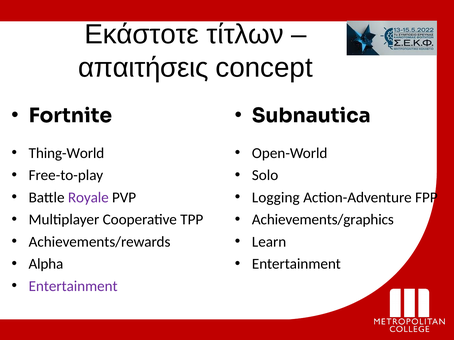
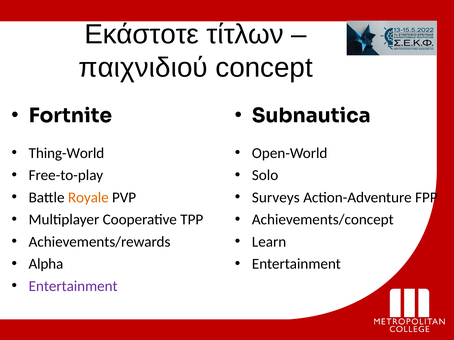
απαιτήσεις: απαιτήσεις -> παιχνιδιού
Royale colour: purple -> orange
Logging: Logging -> Surveys
Achievements/graphics: Achievements/graphics -> Achievements/concept
